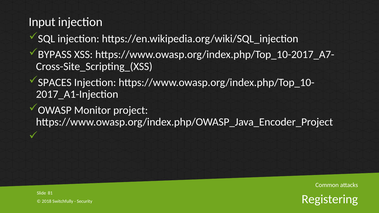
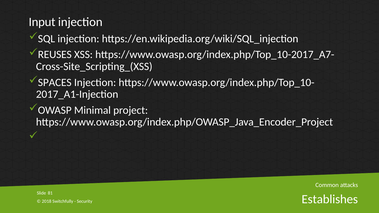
BYPASS: BYPASS -> REUSES
Monitor: Monitor -> Minimal
Registering: Registering -> Establishes
